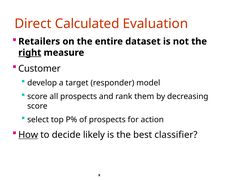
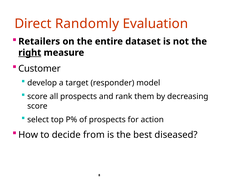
Calculated: Calculated -> Randomly
How underline: present -> none
likely: likely -> from
classifier: classifier -> diseased
